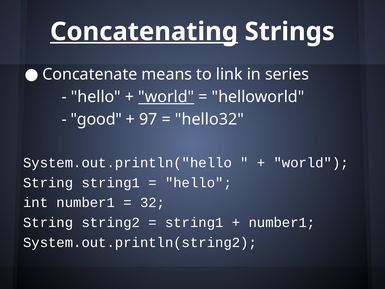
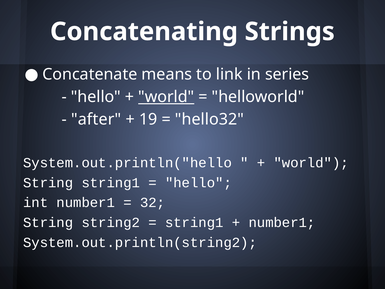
Concatenating underline: present -> none
good: good -> after
97: 97 -> 19
